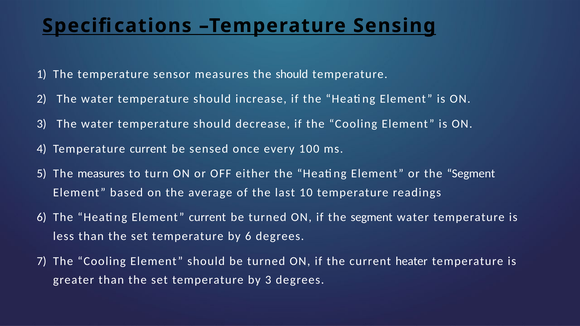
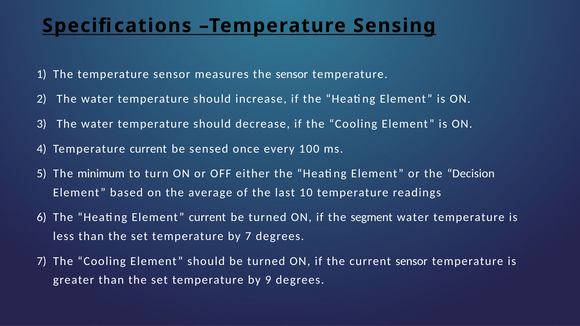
the should: should -> sensor
The measures: measures -> minimum
or the Segment: Segment -> Decision
by 6: 6 -> 7
current heater: heater -> sensor
by 3: 3 -> 9
